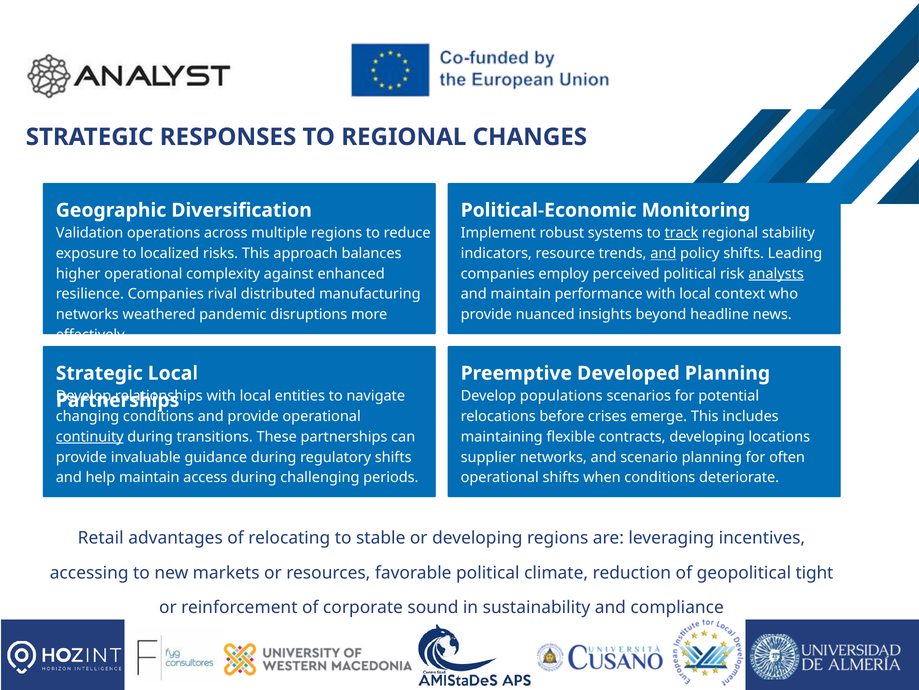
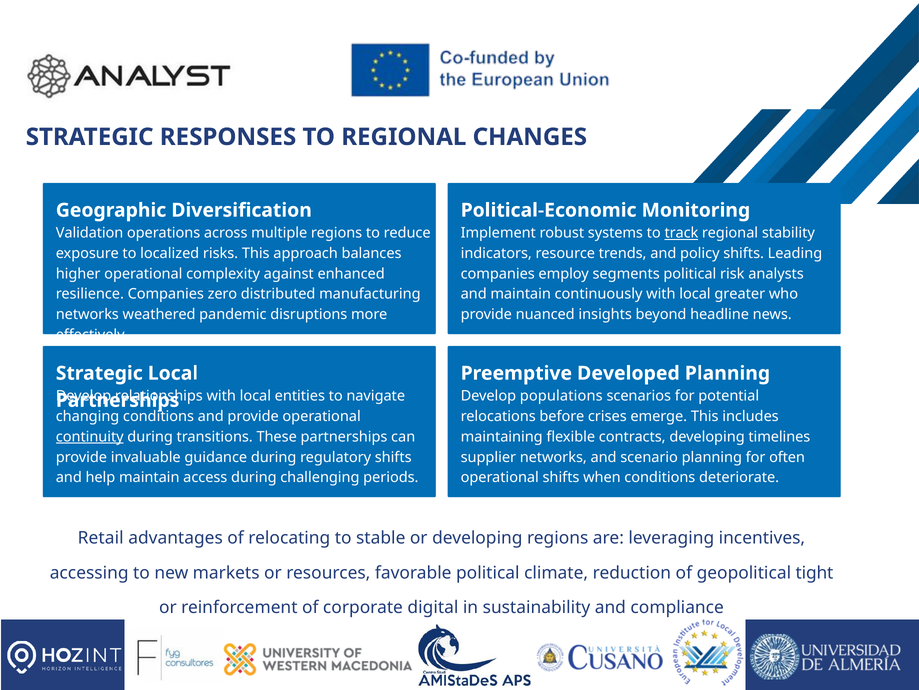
and at (663, 253) underline: present -> none
perceived: perceived -> segments
analysts underline: present -> none
rival: rival -> zero
performance: performance -> continuously
context: context -> greater
locations: locations -> timelines
sound: sound -> digital
